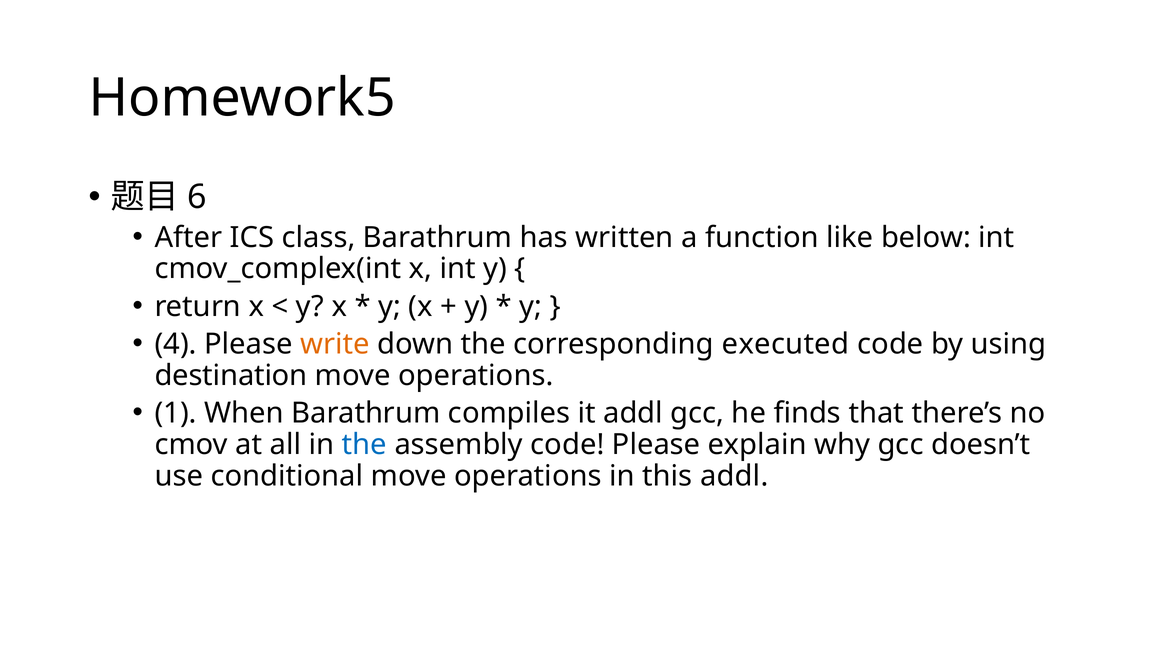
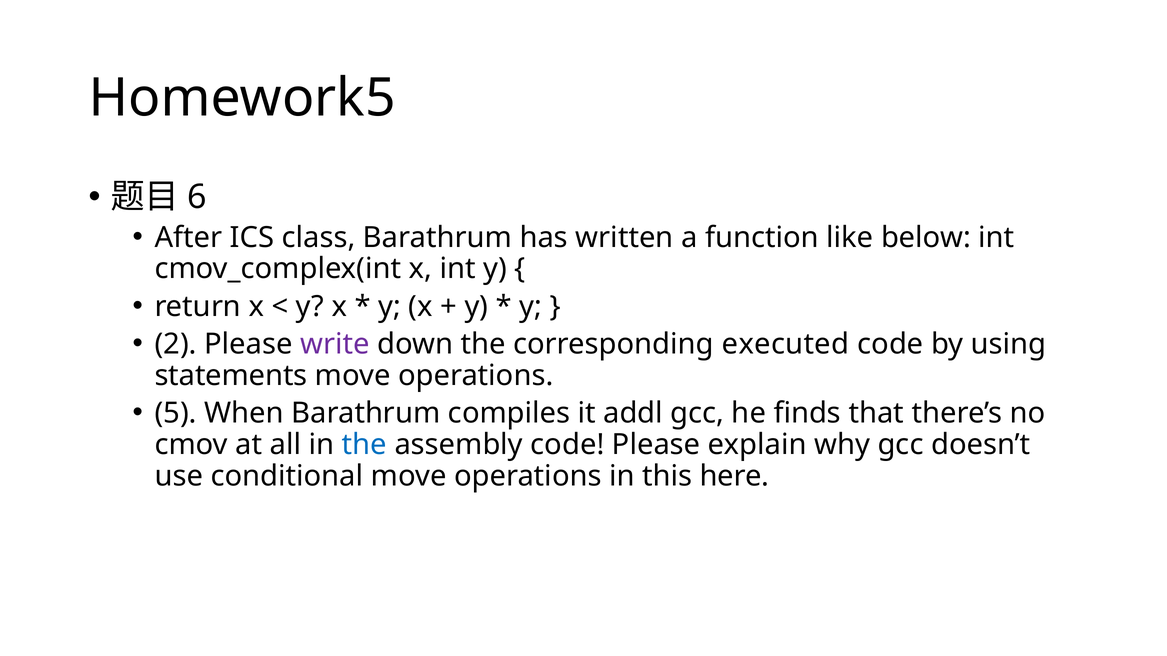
4: 4 -> 2
write colour: orange -> purple
destination: destination -> statements
1: 1 -> 5
this addl: addl -> here
